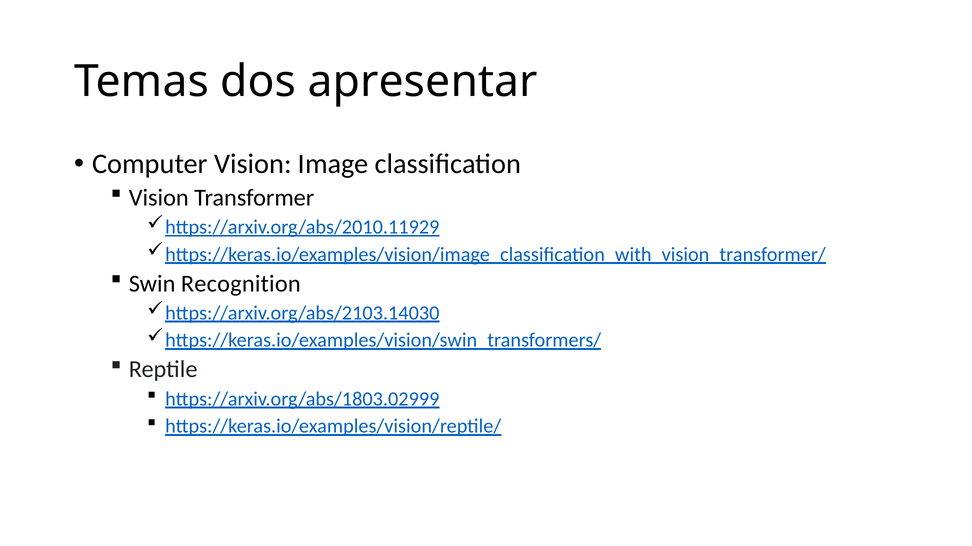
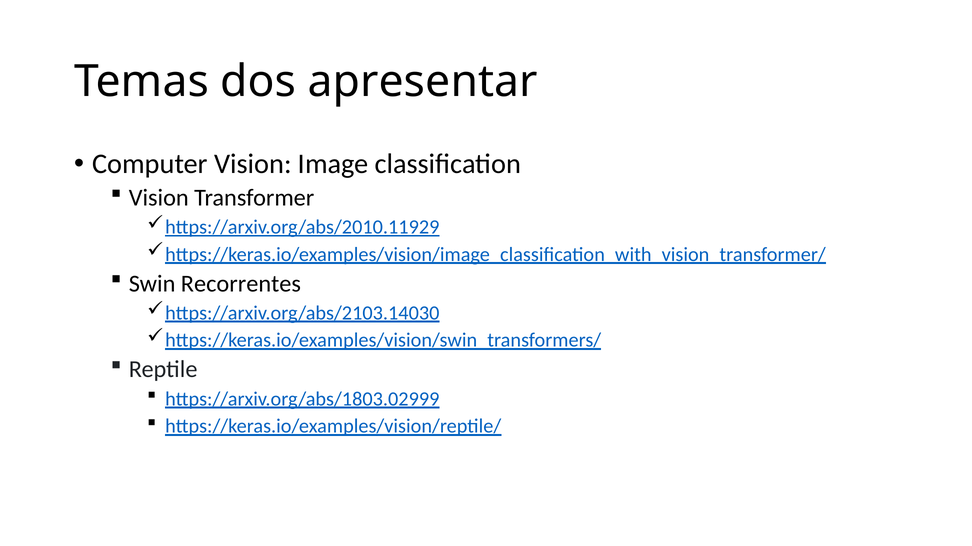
Recognition: Recognition -> Recorrentes
